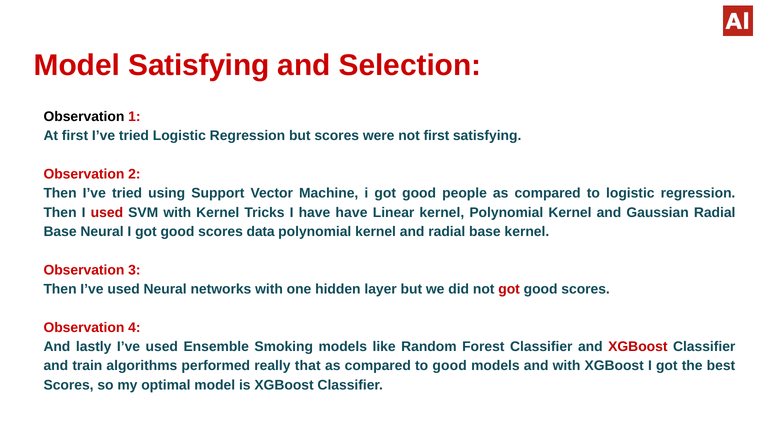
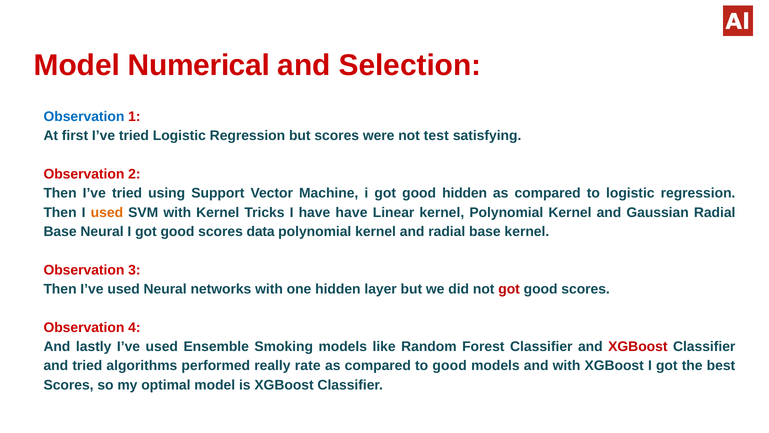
Model Satisfying: Satisfying -> Numerical
Observation at (84, 116) colour: black -> blue
not first: first -> test
good people: people -> hidden
used at (107, 212) colour: red -> orange
and train: train -> tried
that: that -> rate
